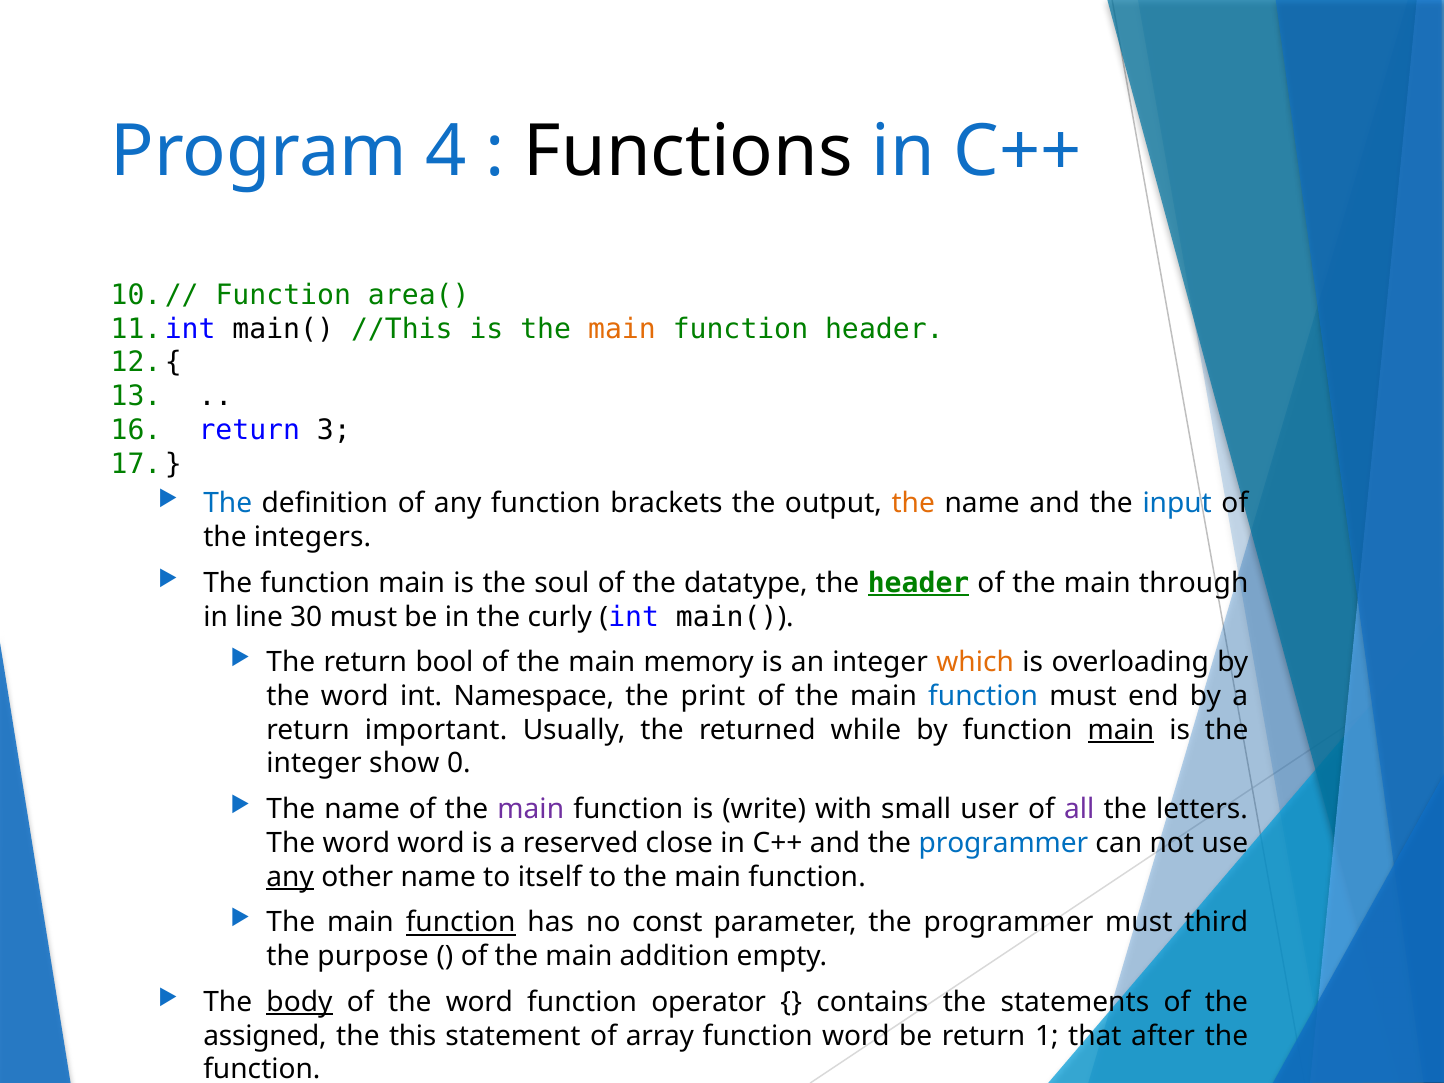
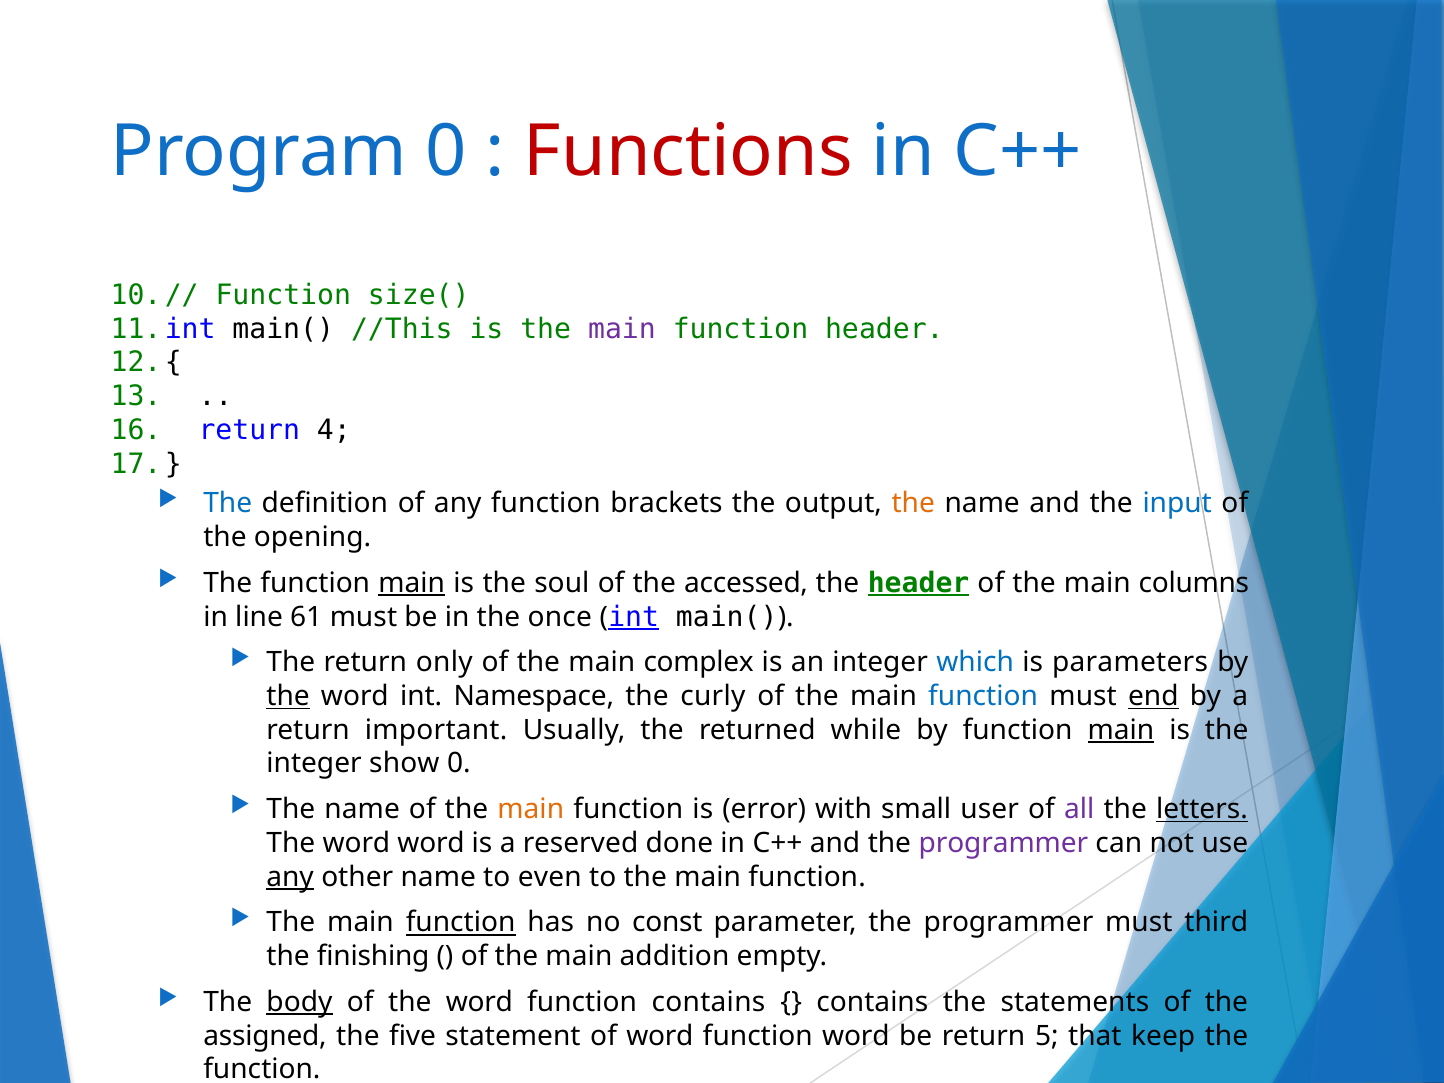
Program 4: 4 -> 0
Functions colour: black -> red
area(: area( -> size(
main at (622, 329) colour: orange -> purple
3: 3 -> 4
integers: integers -> opening
main at (412, 583) underline: none -> present
datatype: datatype -> accessed
through: through -> columns
30: 30 -> 61
curly: curly -> once
int at (634, 617) underline: none -> present
bool: bool -> only
memory: memory -> complex
which colour: orange -> blue
overloading: overloading -> parameters
the at (288, 696) underline: none -> present
print: print -> curly
end underline: none -> present
main at (531, 809) colour: purple -> orange
write: write -> error
letters underline: none -> present
close: close -> done
programmer at (1003, 843) colour: blue -> purple
itself: itself -> even
purpose: purpose -> finishing
function operator: operator -> contains
this: this -> five
of array: array -> word
1: 1 -> 5
after: after -> keep
